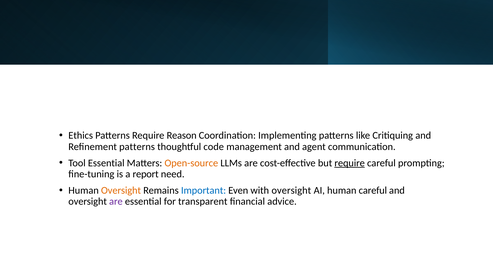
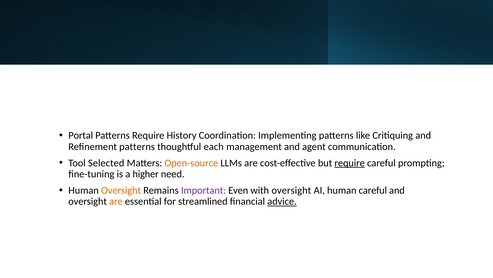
Ethics: Ethics -> Portal
Reason: Reason -> History
code: code -> each
Tool Essential: Essential -> Selected
report: report -> higher
Important colour: blue -> purple
are at (116, 201) colour: purple -> orange
transparent: transparent -> streamlined
advice underline: none -> present
